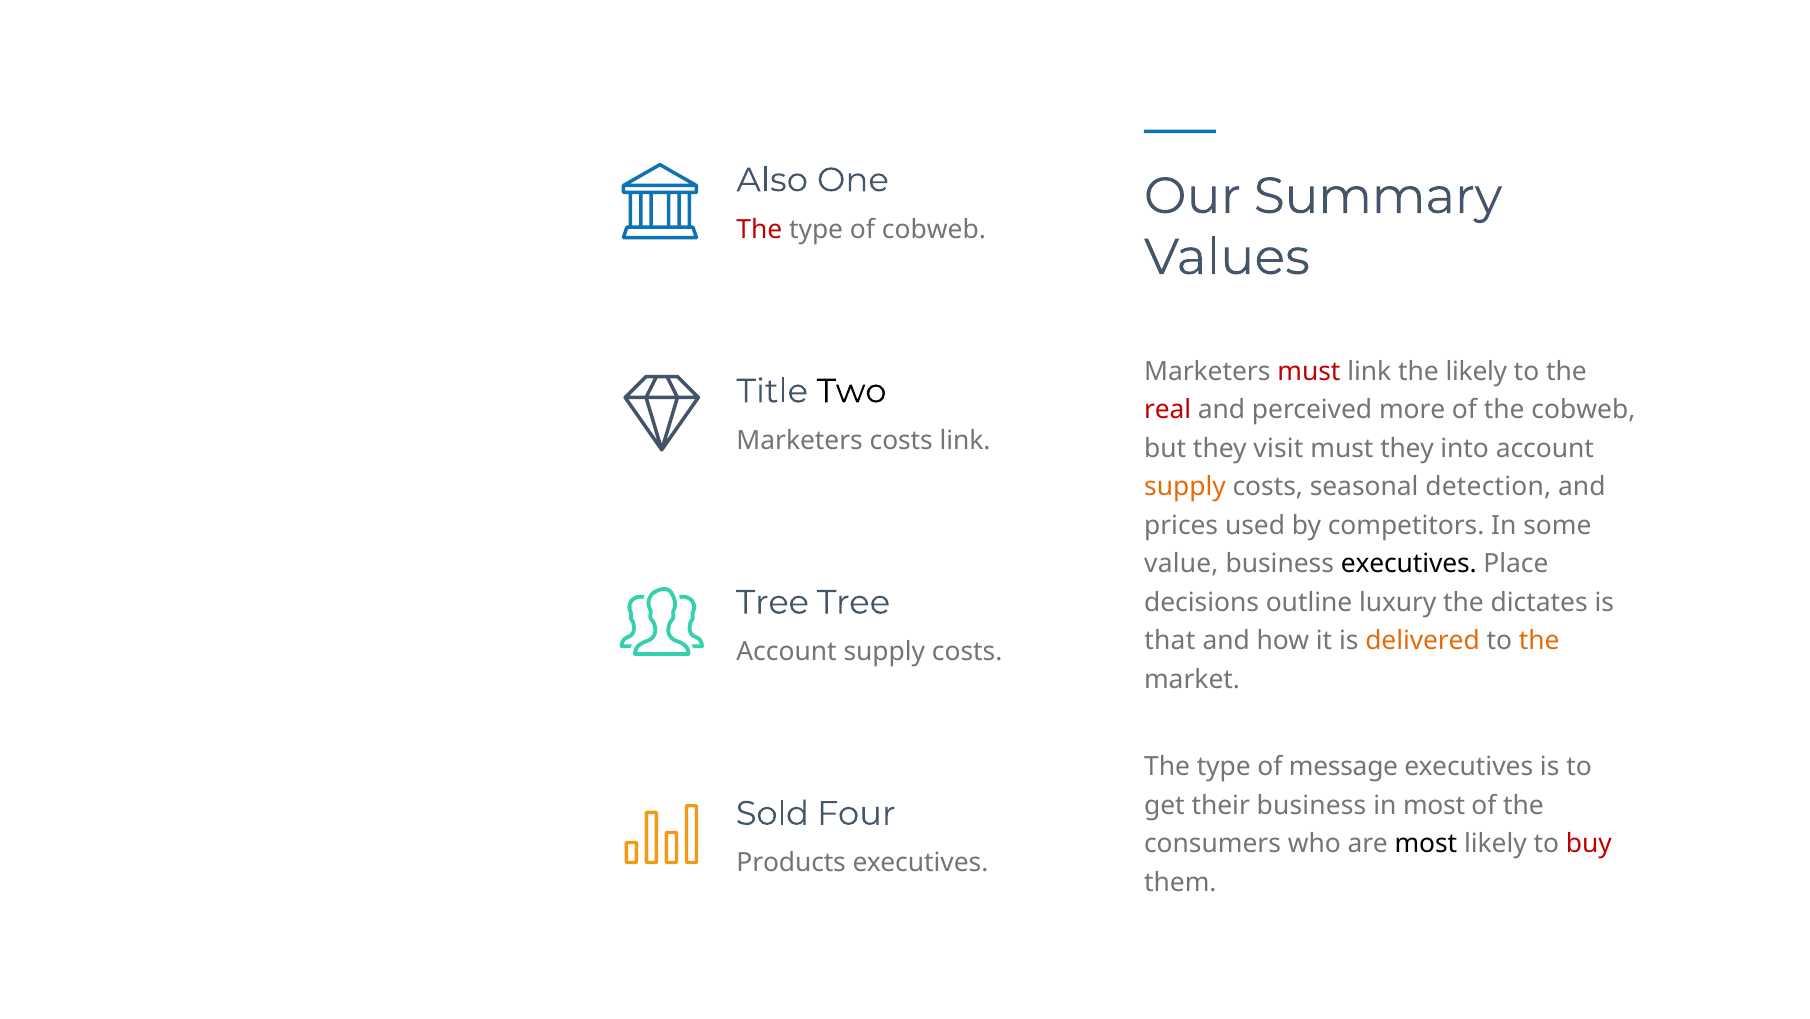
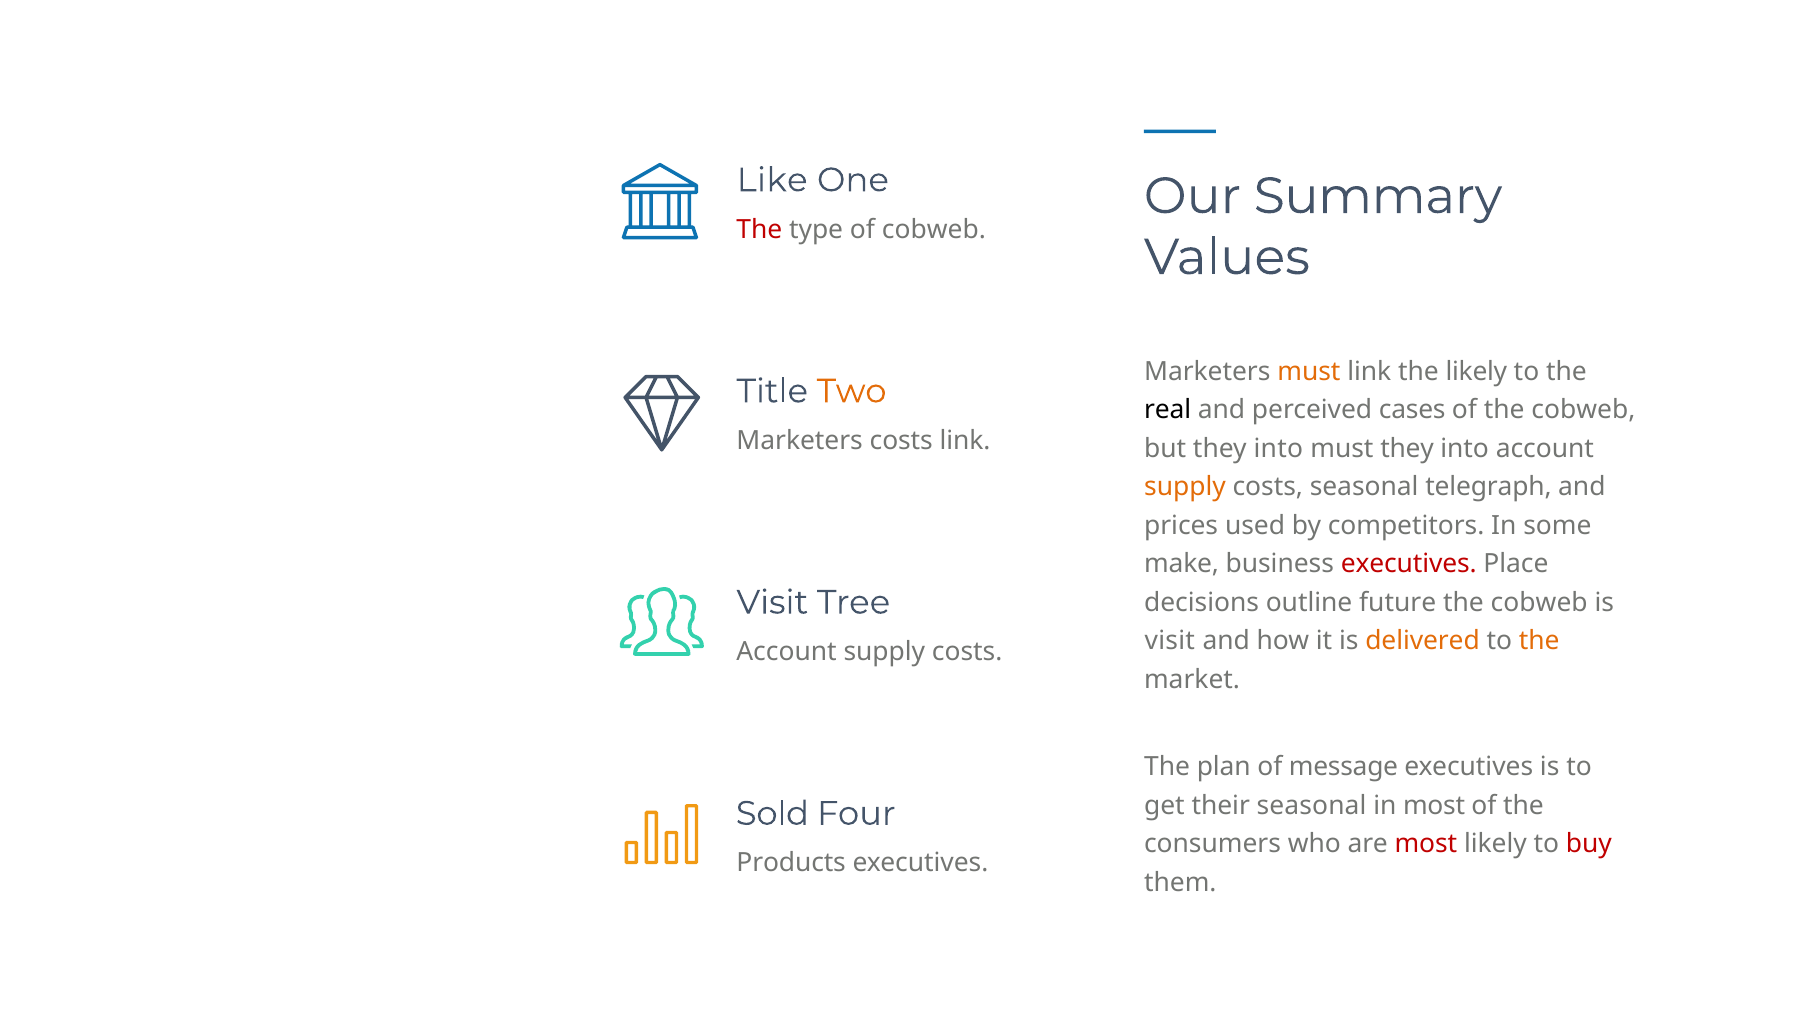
Also: Also -> Like
must at (1309, 371) colour: red -> orange
Two colour: black -> orange
real colour: red -> black
more: more -> cases
but they visit: visit -> into
detection: detection -> telegraph
value: value -> make
executives at (1409, 564) colour: black -> red
Tree at (772, 602): Tree -> Visit
luxury: luxury -> future
dictates at (1539, 602): dictates -> cobweb
that at (1170, 640): that -> visit
type at (1224, 766): type -> plan
their business: business -> seasonal
most at (1426, 843) colour: black -> red
